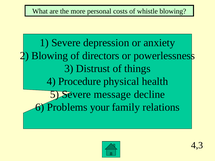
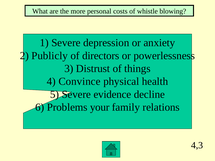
2 Blowing: Blowing -> Publicly
Procedure: Procedure -> Convince
message: message -> evidence
